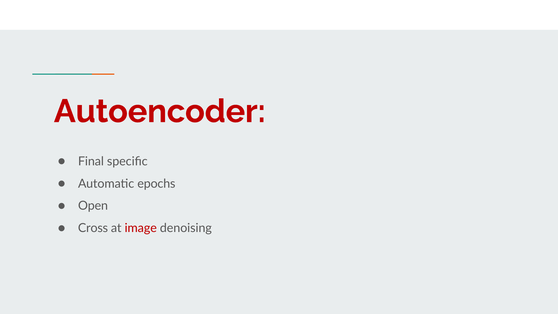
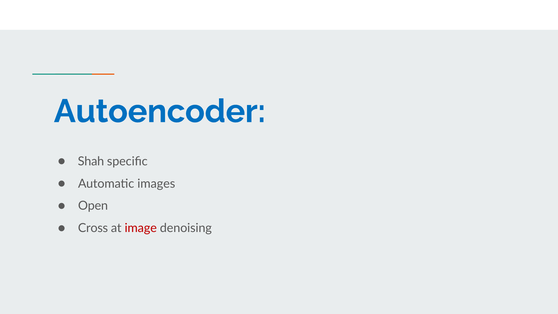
Autoencoder colour: red -> blue
Final: Final -> Shah
epochs: epochs -> images
